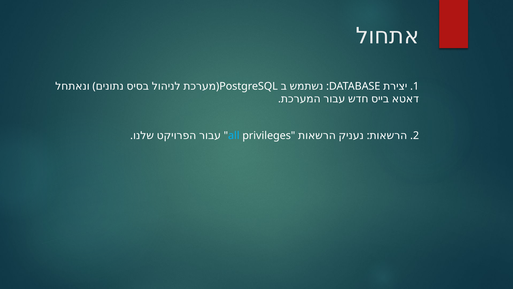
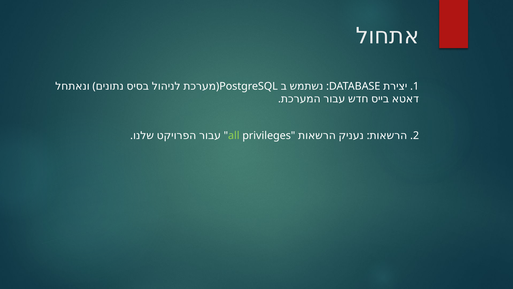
all colour: light blue -> light green
